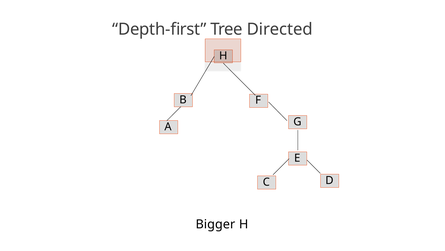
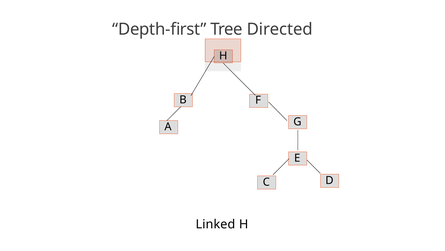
Bigger: Bigger -> Linked
